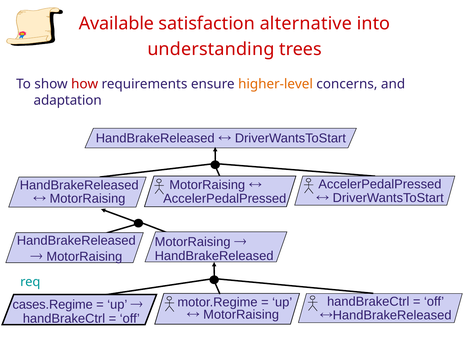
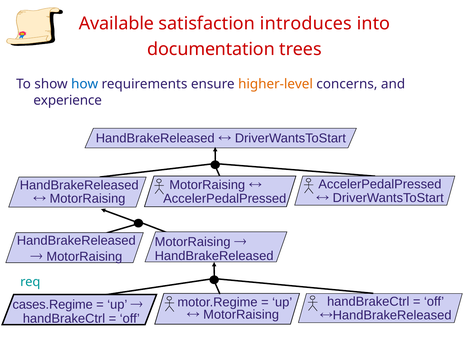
alternative: alternative -> introduces
understanding: understanding -> documentation
how colour: red -> blue
adaptation: adaptation -> experience
